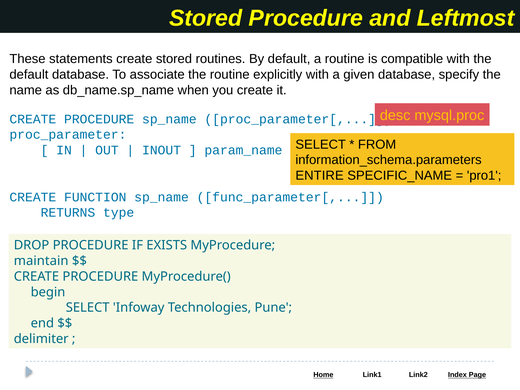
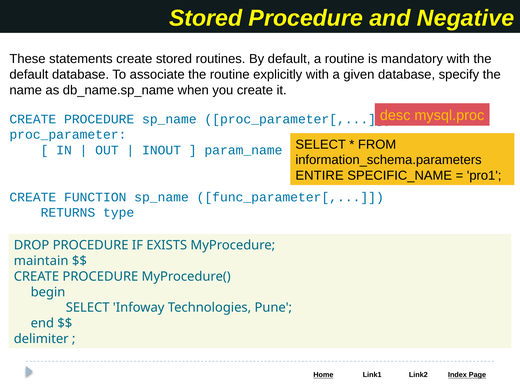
Leftmost: Leftmost -> Negative
compatible: compatible -> mandatory
